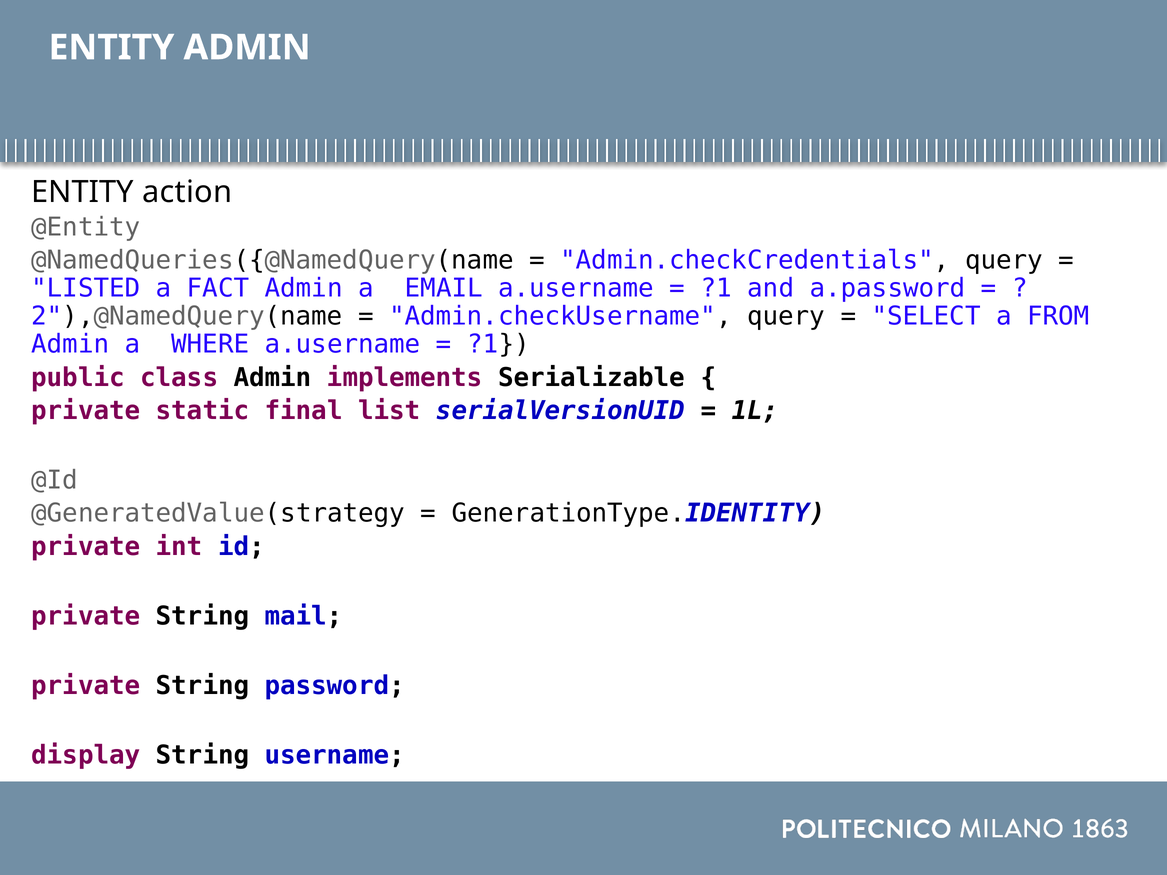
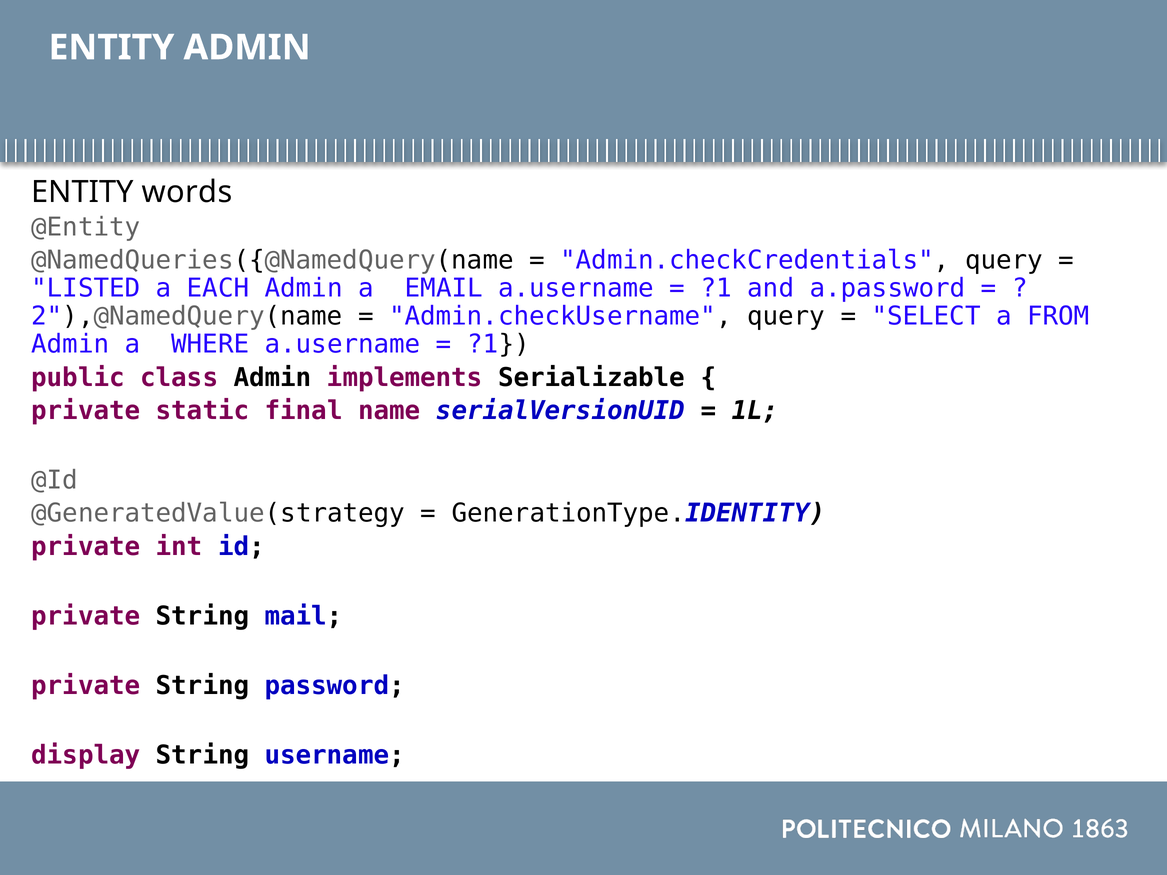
action: action -> words
FACT: FACT -> EACH
list: list -> name
